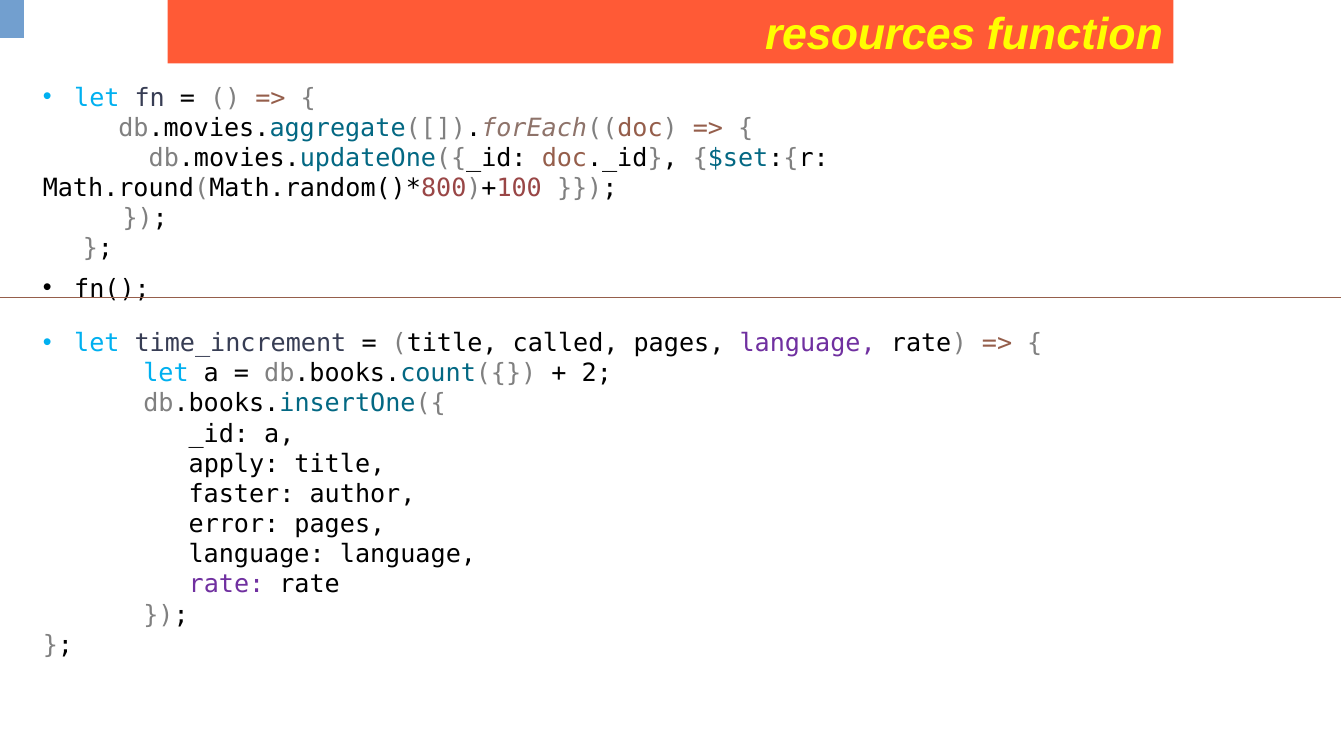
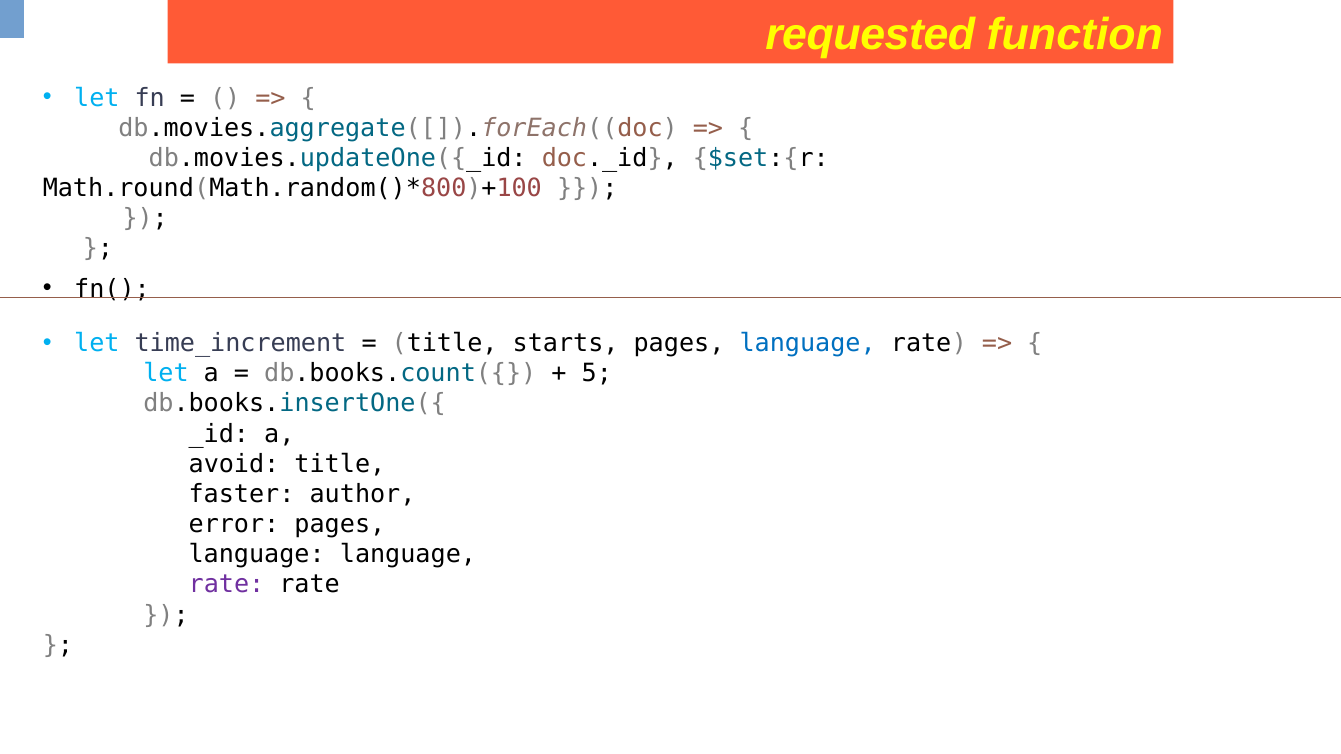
resources: resources -> requested
called: called -> starts
language at (808, 343) colour: purple -> blue
2: 2 -> 5
apply: apply -> avoid
